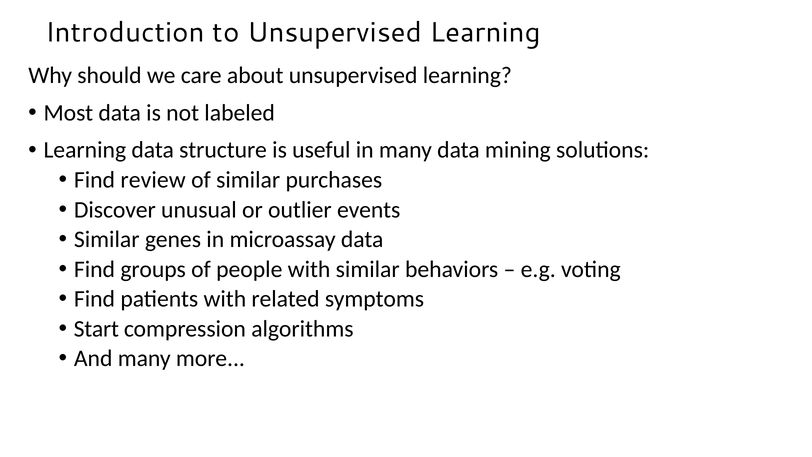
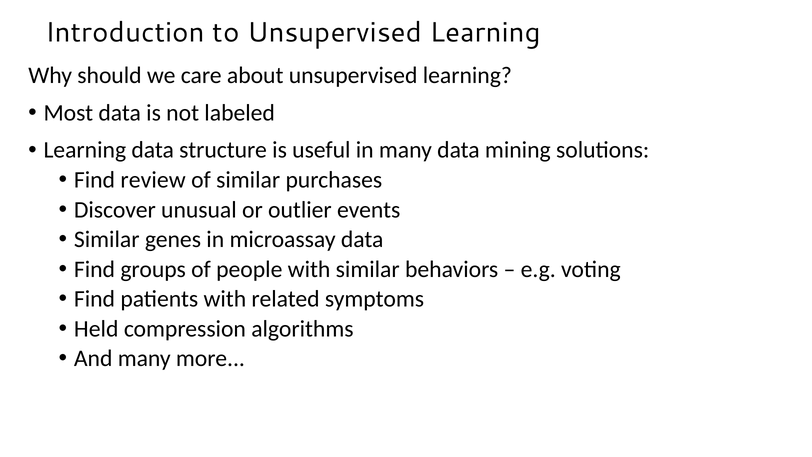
Start: Start -> Held
